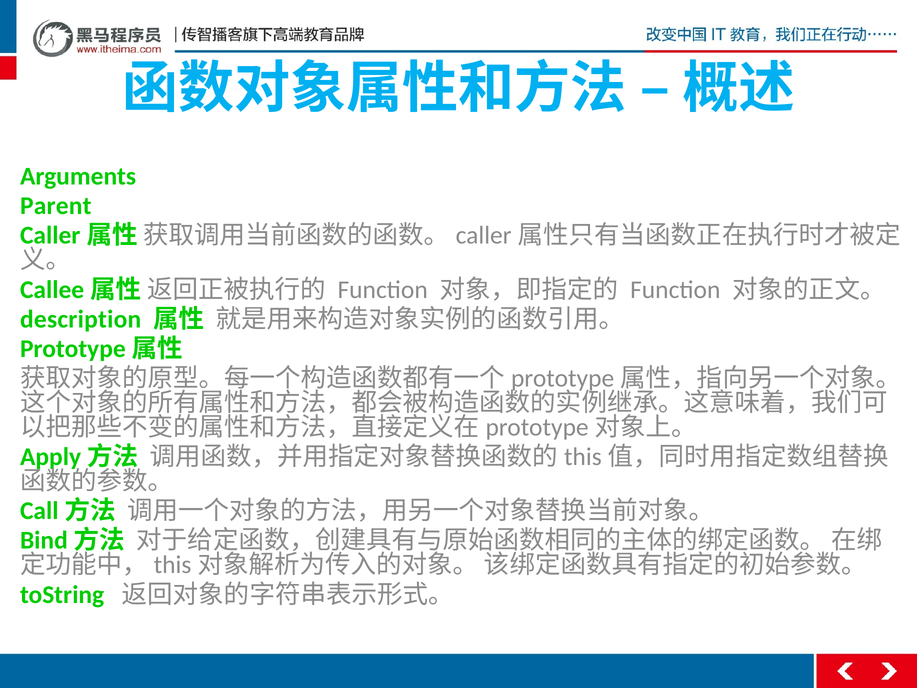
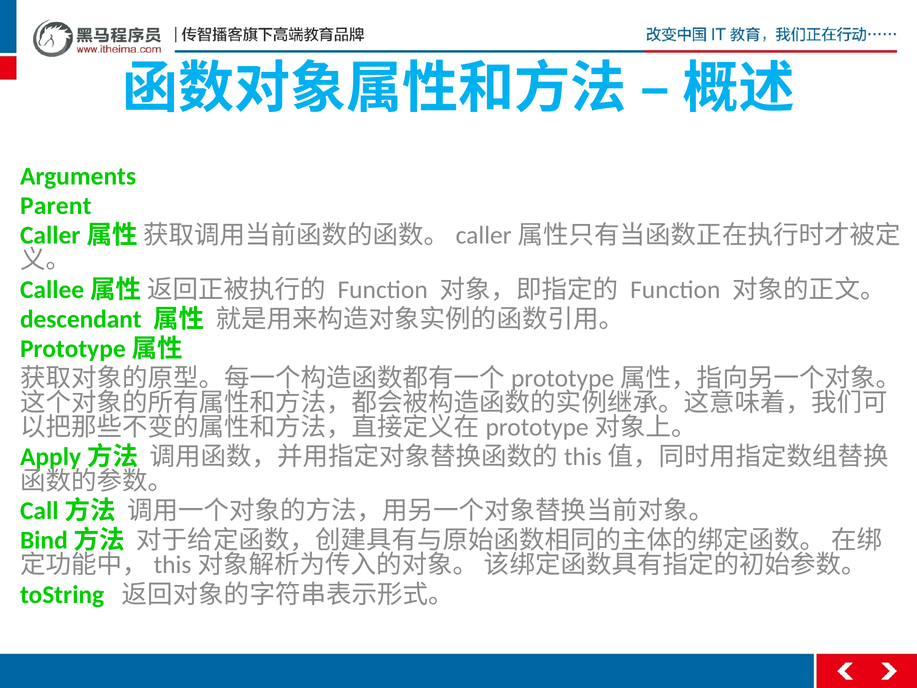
description: description -> descendant
